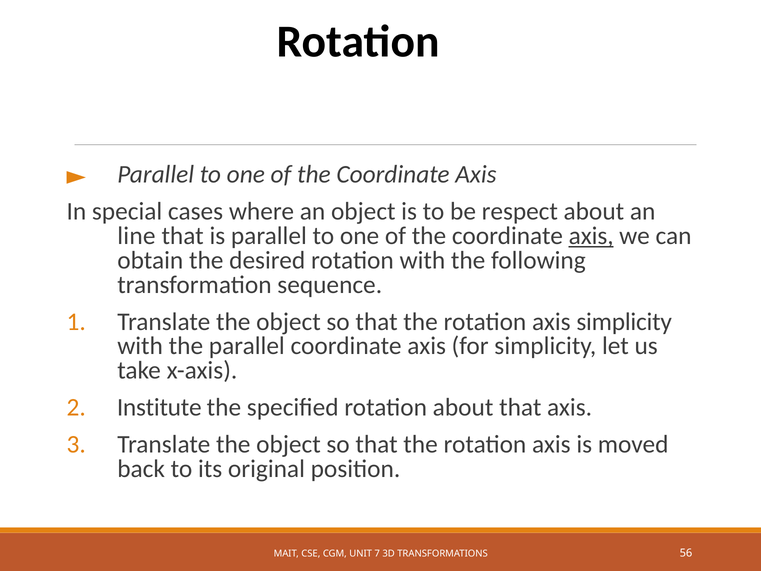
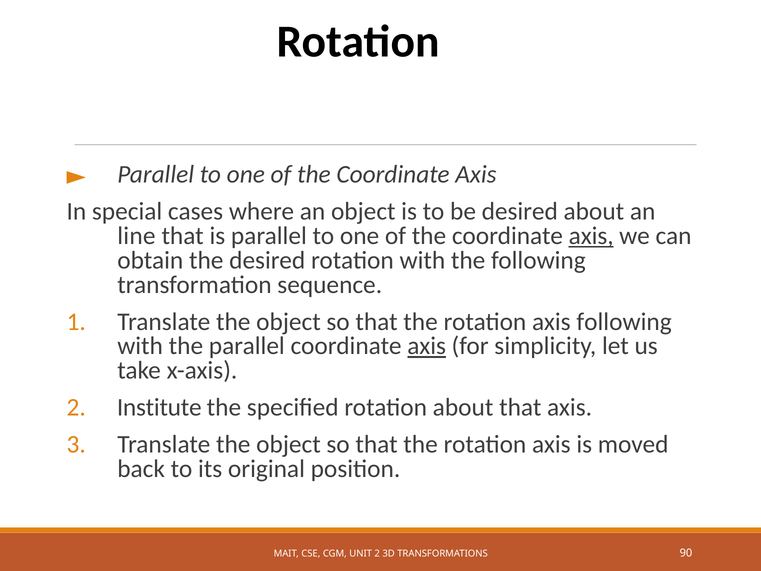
be respect: respect -> desired
axis simplicity: simplicity -> following
axis at (427, 346) underline: none -> present
UNIT 7: 7 -> 2
56: 56 -> 90
